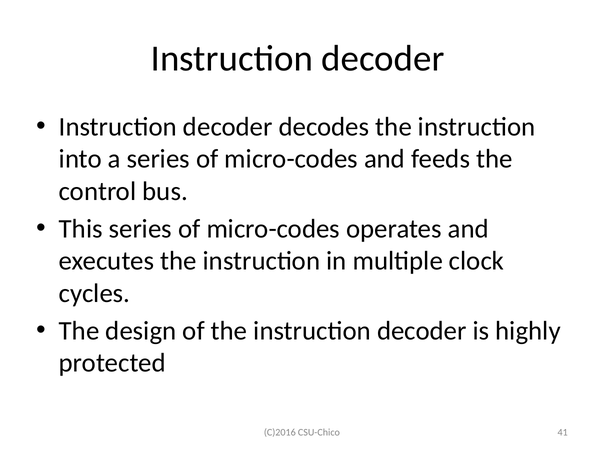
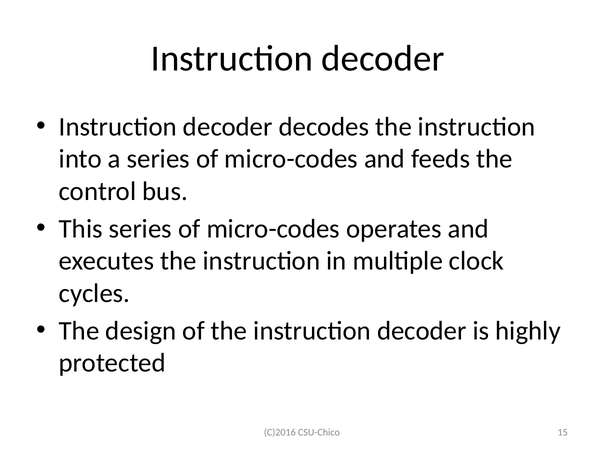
41: 41 -> 15
